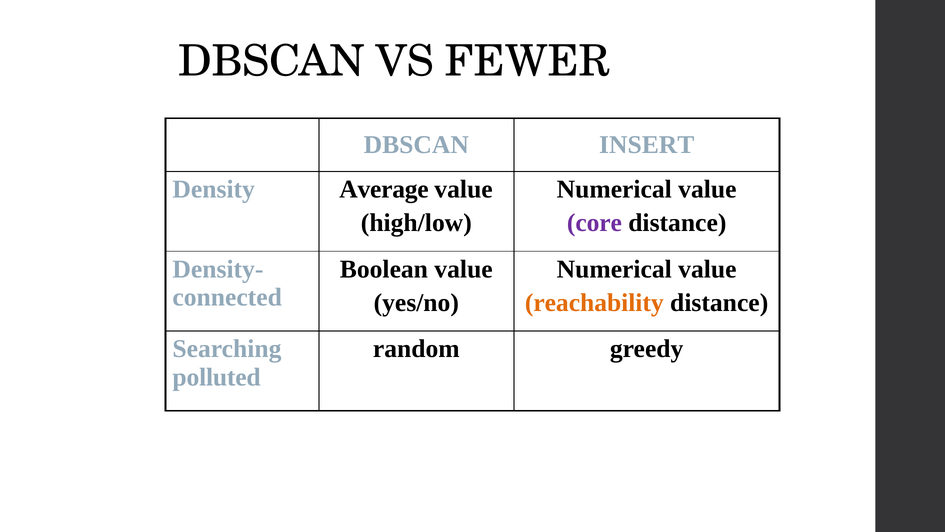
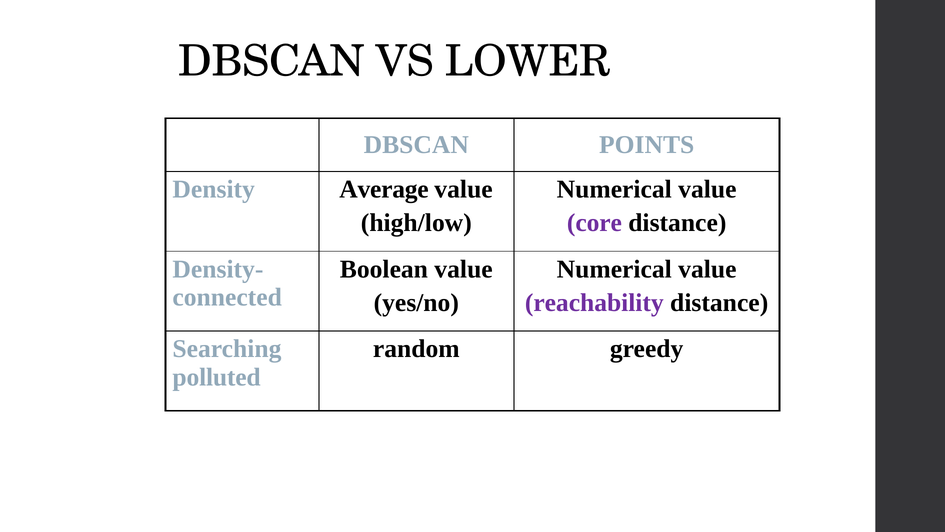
FEWER: FEWER -> LOWER
INSERT: INSERT -> POINTS
reachability colour: orange -> purple
